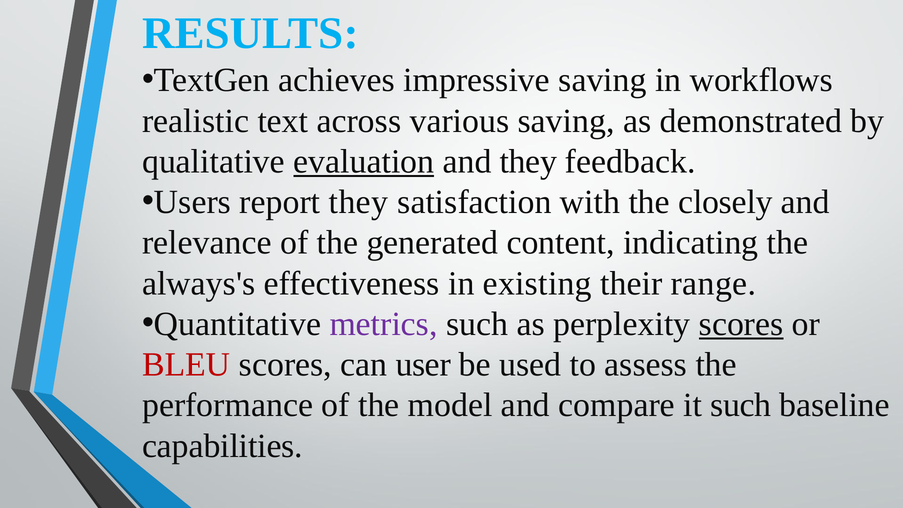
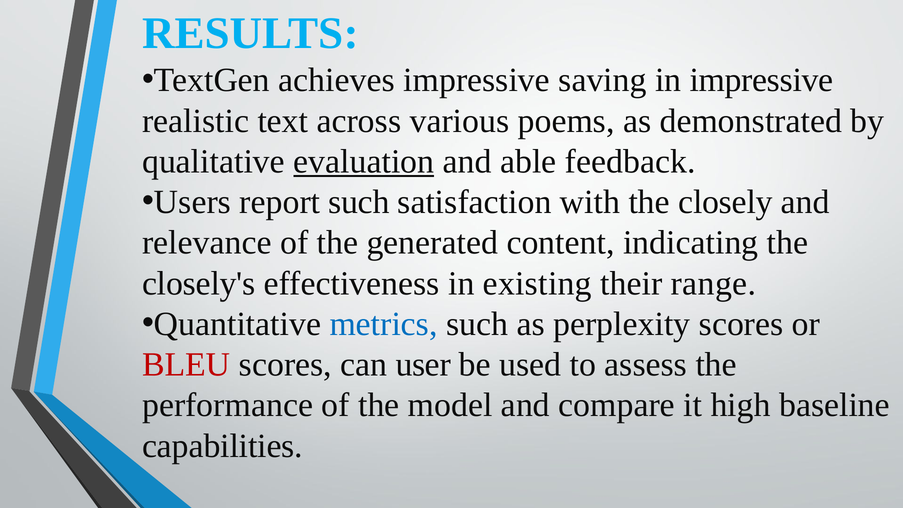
in workflows: workflows -> impressive
various saving: saving -> poems
and they: they -> able
report they: they -> such
always's: always's -> closely's
metrics colour: purple -> blue
scores at (741, 324) underline: present -> none
it such: such -> high
